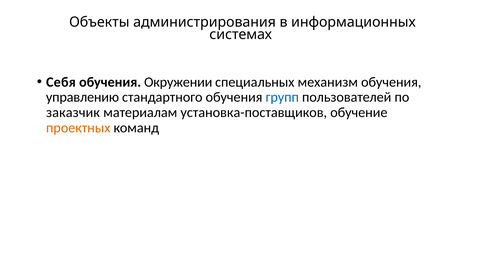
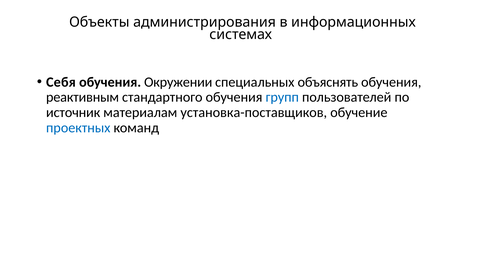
механизм: механизм -> объяснять
управлению: управлению -> реактивным
заказчик: заказчик -> источник
проектных colour: orange -> blue
